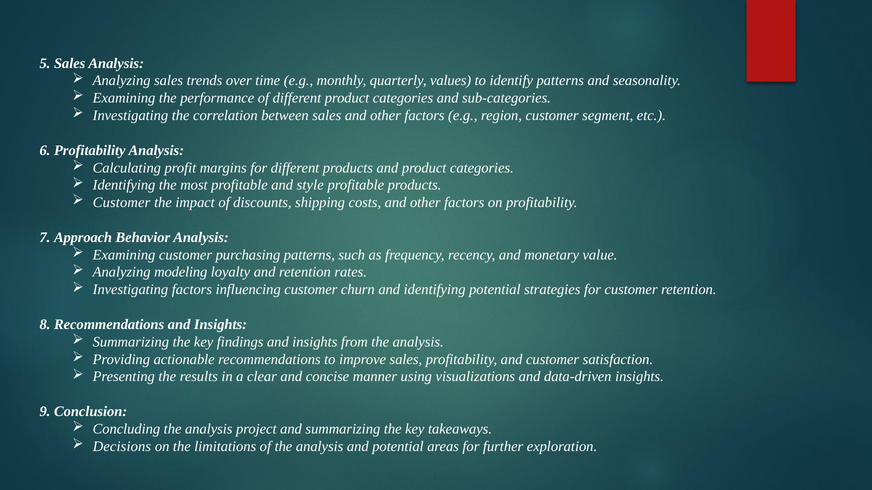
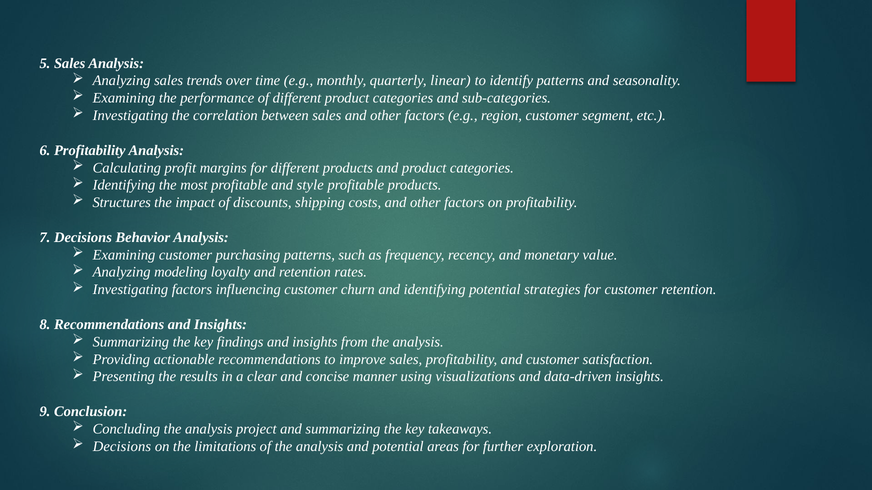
values: values -> linear
Customer at (122, 203): Customer -> Structures
7 Approach: Approach -> Decisions
